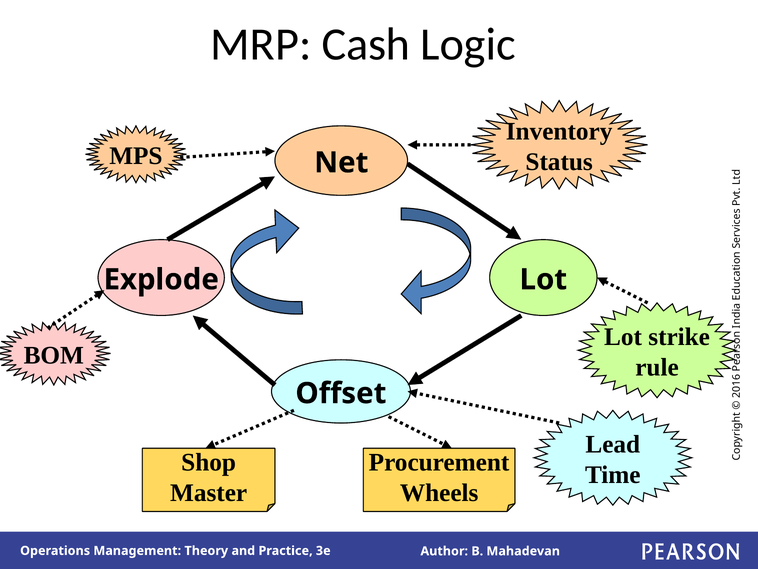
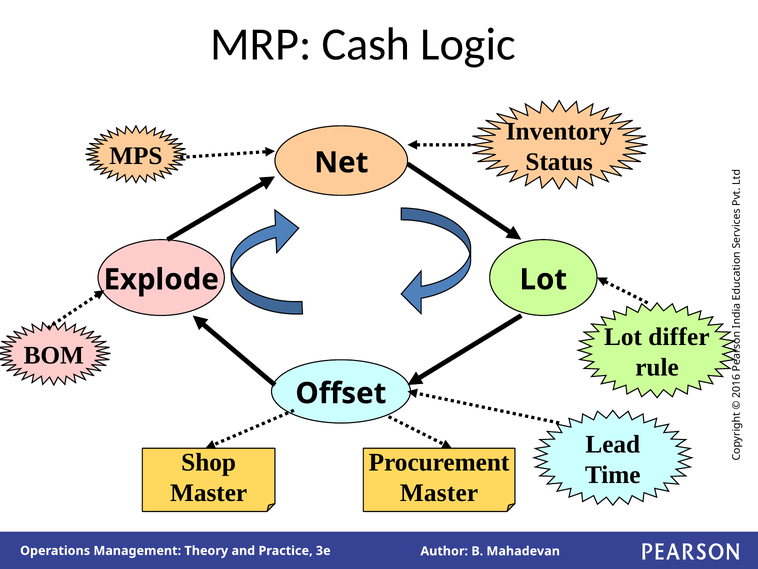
strike: strike -> differ
Wheels at (439, 492): Wheels -> Master
